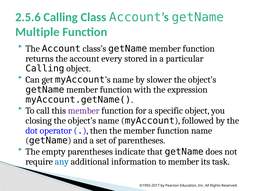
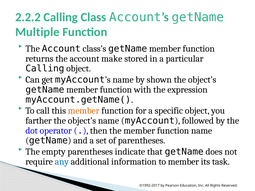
2.5.6: 2.5.6 -> 2.2.2
every: every -> make
slower: slower -> shown
member at (84, 111) colour: purple -> orange
closing: closing -> farther
